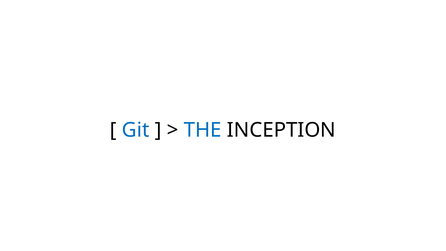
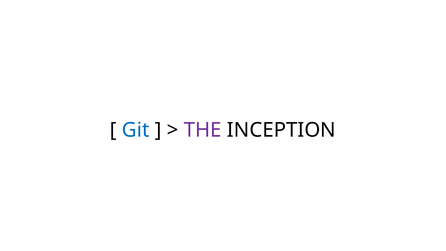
THE colour: blue -> purple
